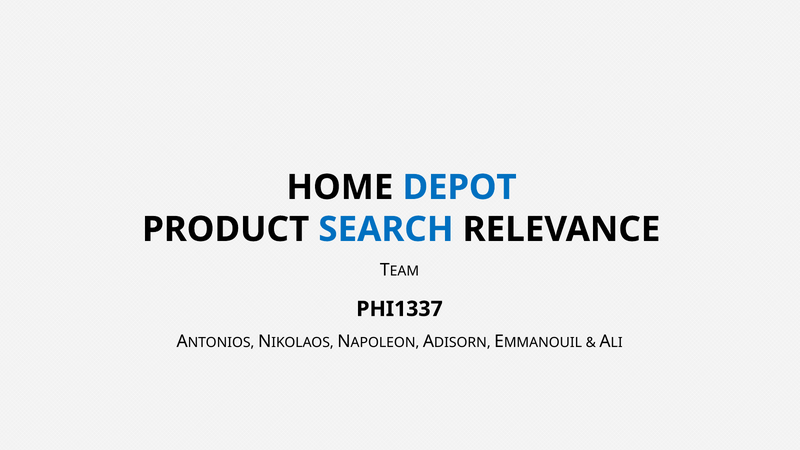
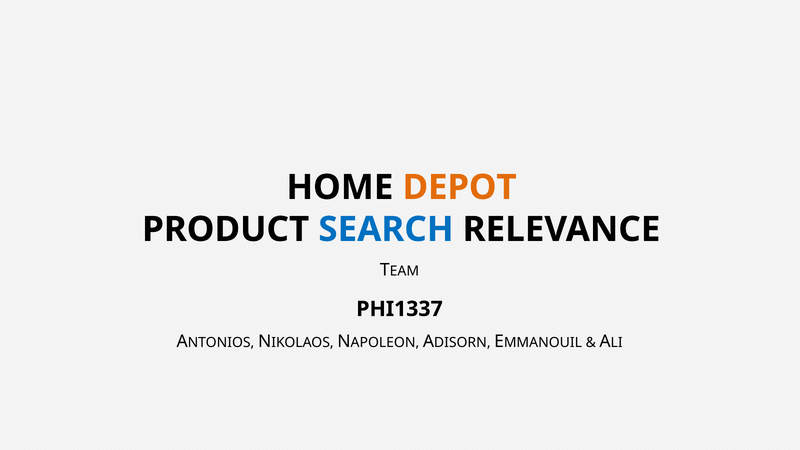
DEPOT colour: blue -> orange
